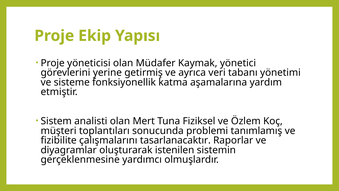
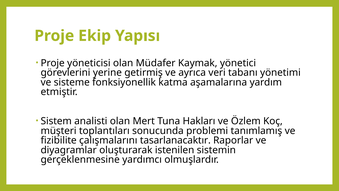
Fiziksel: Fiziksel -> Hakları
